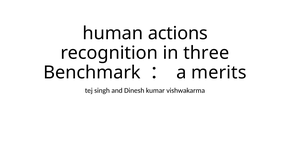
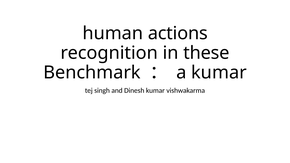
three: three -> these
a merits: merits -> kumar
